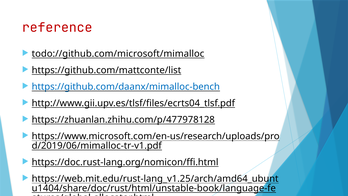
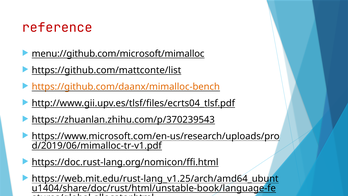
todo://github.com/microsoft/mimalloc: todo://github.com/microsoft/mimalloc -> menu://github.com/microsoft/mimalloc
https://github.com/daanx/mimalloc-bench colour: blue -> orange
https://zhuanlan.zhihu.com/p/477978128: https://zhuanlan.zhihu.com/p/477978128 -> https://zhuanlan.zhihu.com/p/370239543
